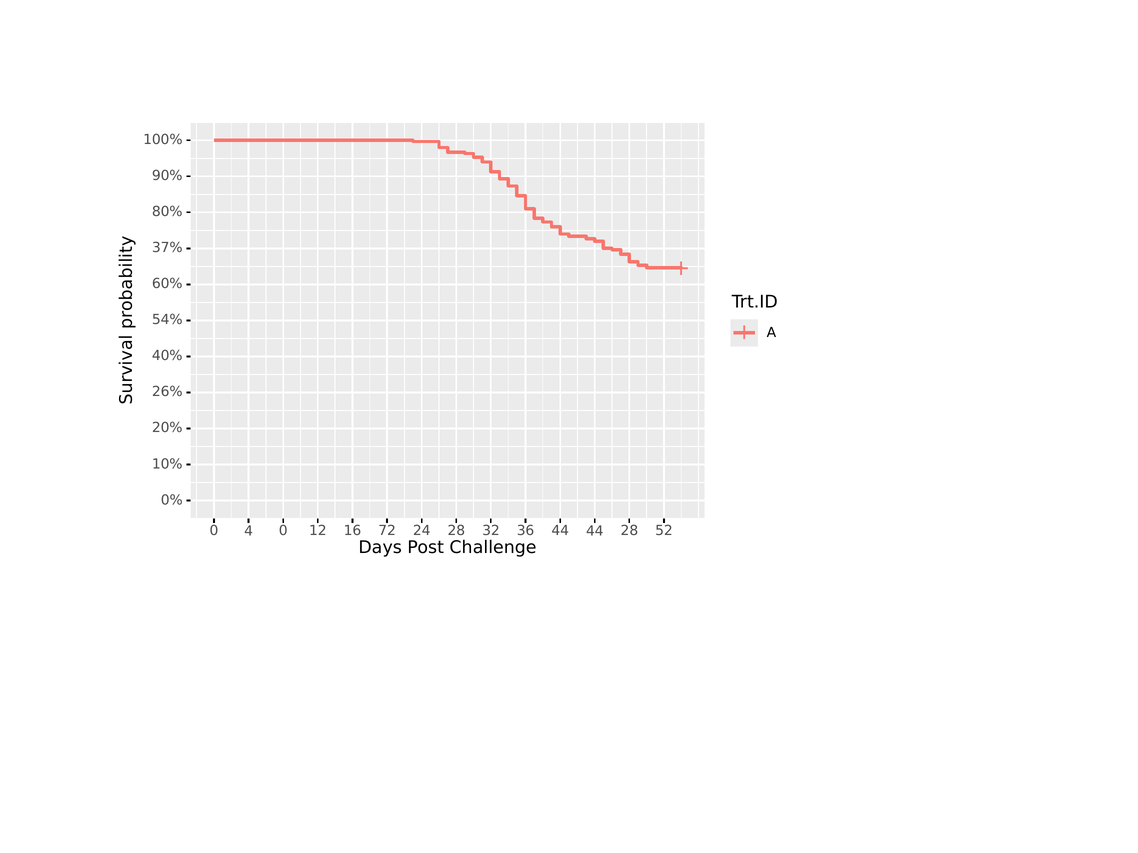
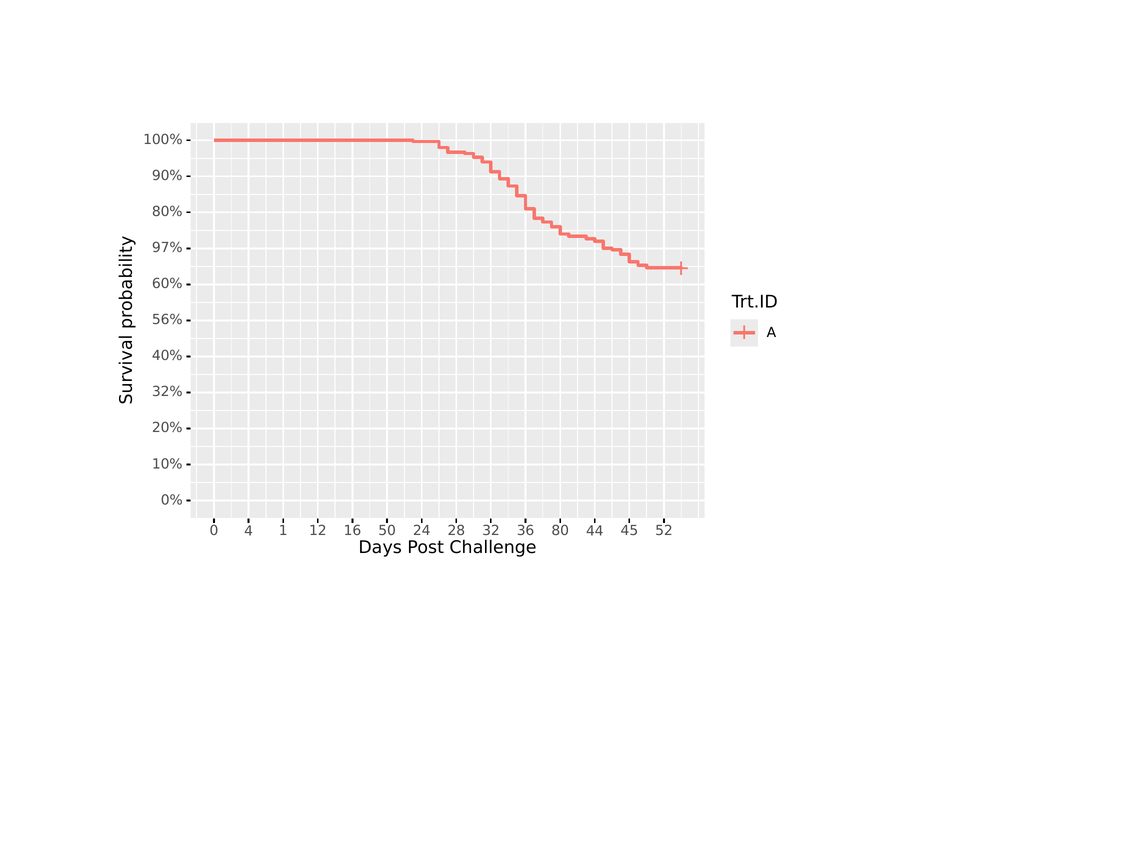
37%: 37% -> 97%
54%: 54% -> 56%
26%: 26% -> 32%
4 0: 0 -> 1
72: 72 -> 50
36 44: 44 -> 80
44 28: 28 -> 45
